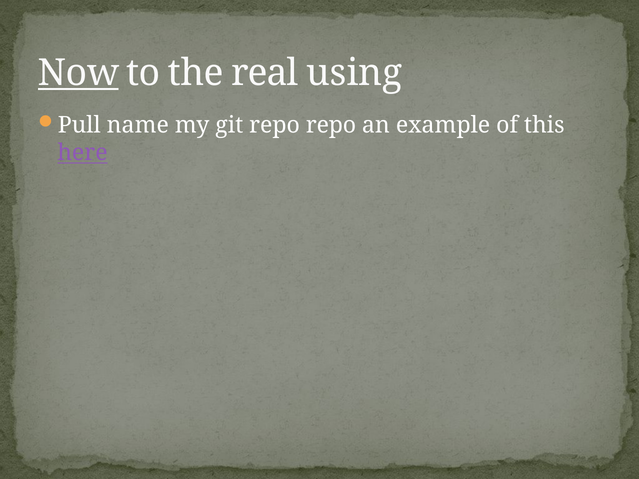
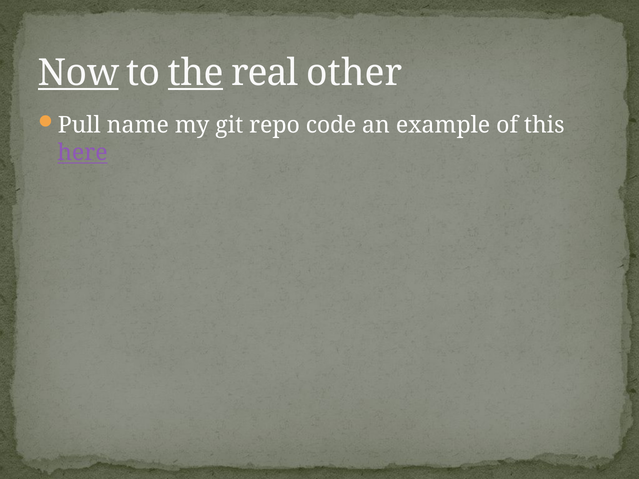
the underline: none -> present
using: using -> other
repo repo: repo -> code
